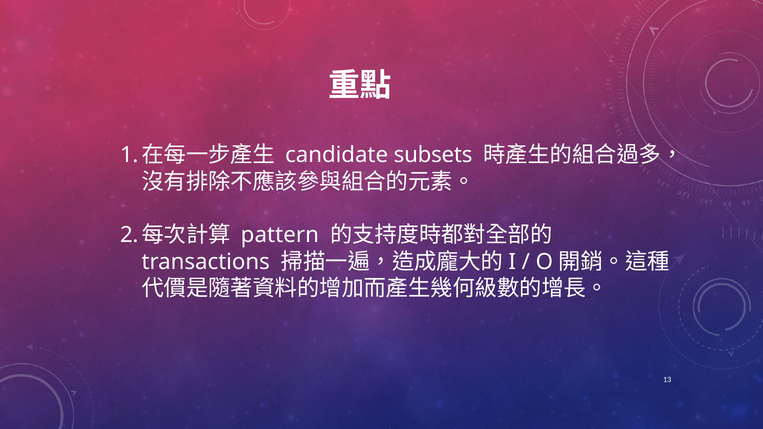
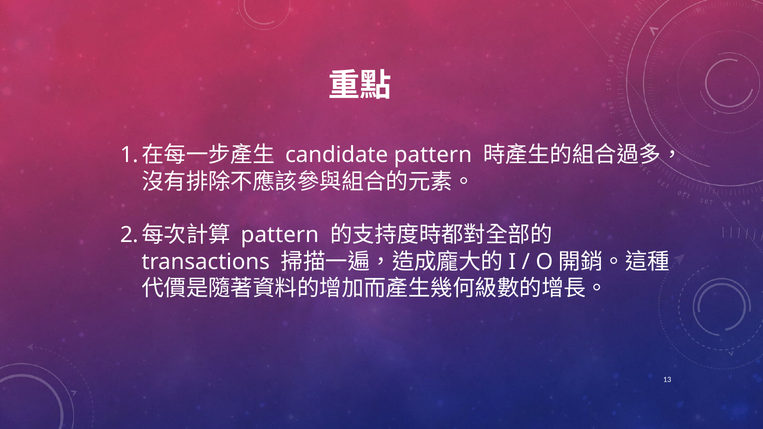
candidate subsets: subsets -> pattern
